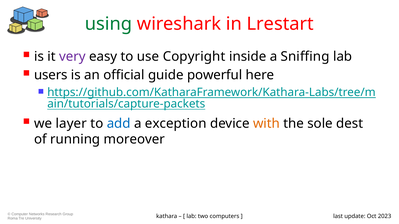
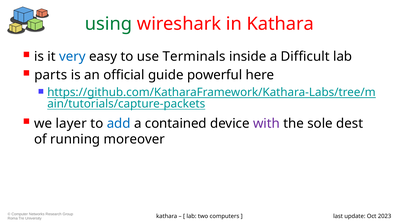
in Lrestart: Lrestart -> Kathara
very colour: purple -> blue
Copyright: Copyright -> Terminals
Sniffing: Sniffing -> Difficult
users: users -> parts
exception: exception -> contained
with colour: orange -> purple
